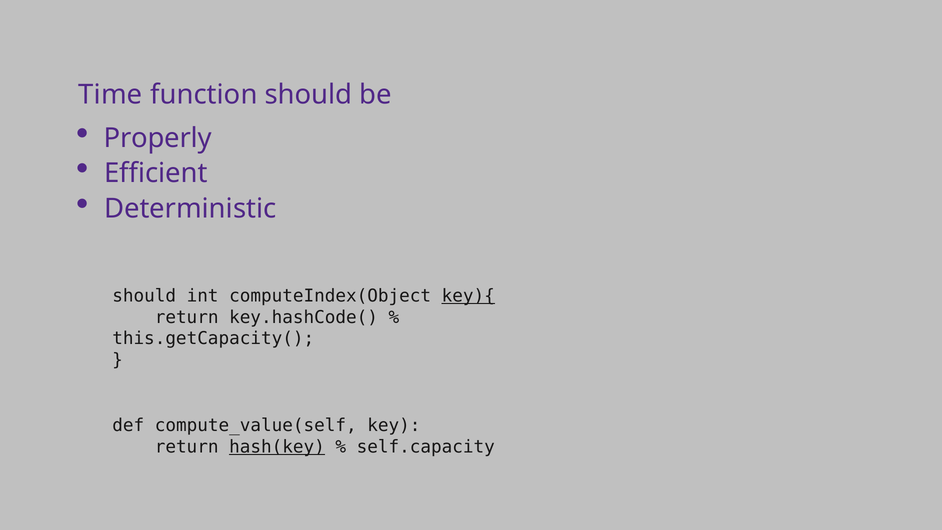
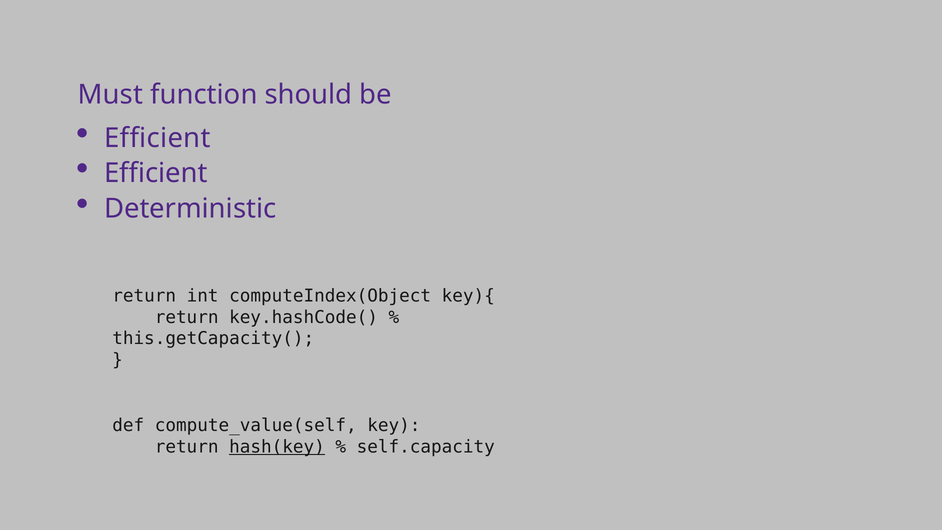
Time: Time -> Must
Properly at (158, 138): Properly -> Efficient
should at (144, 296): should -> return
key){ underline: present -> none
